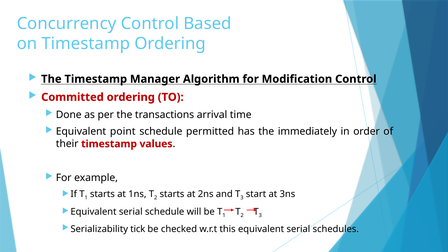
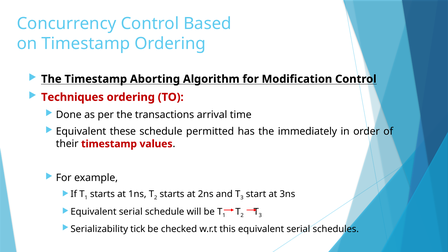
Manager: Manager -> Aborting
Committed: Committed -> Techniques
point: point -> these
